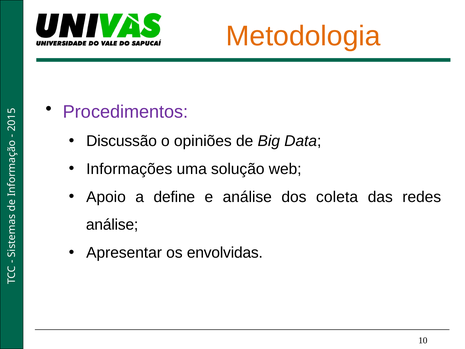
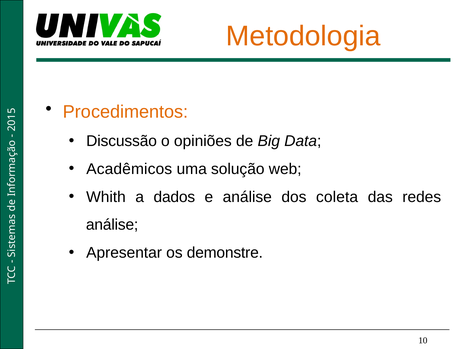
Procedimentos colour: purple -> orange
Informações: Informações -> Acadêmicos
Apoio: Apoio -> Whith
define: define -> dados
envolvidas: envolvidas -> demonstre
